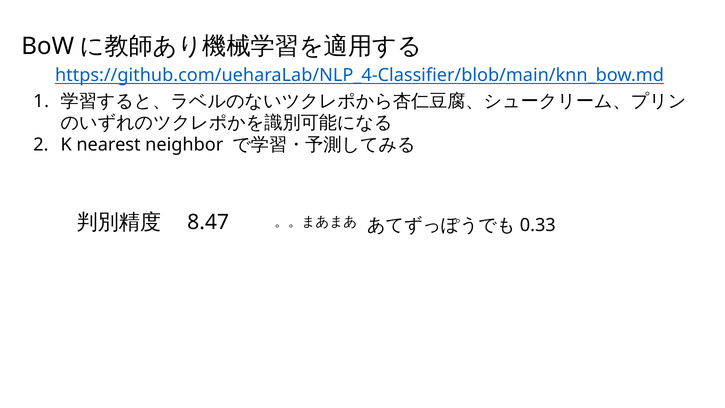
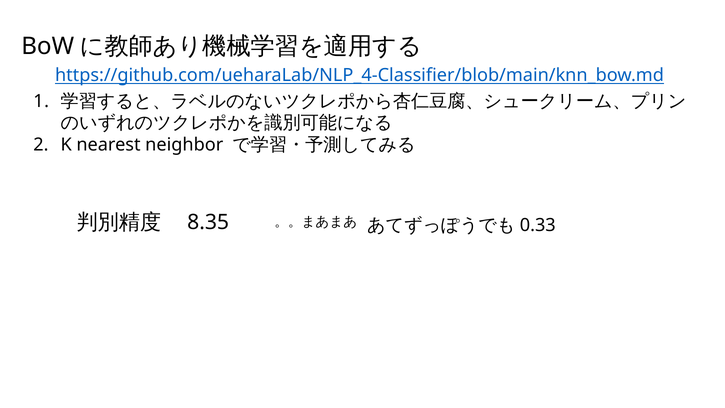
8.47: 8.47 -> 8.35
